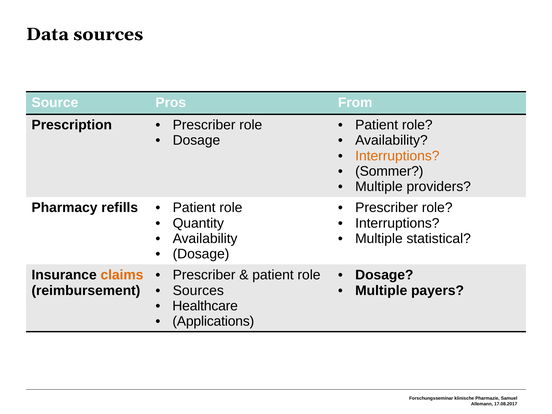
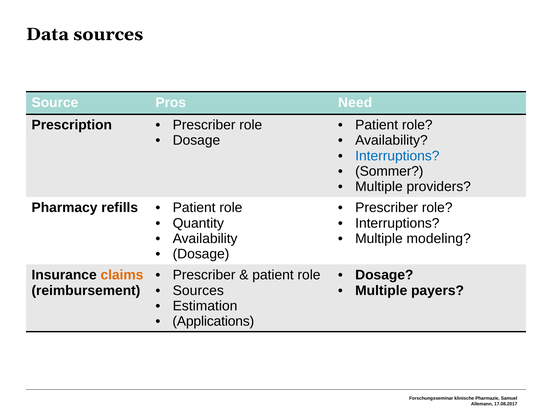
From: From -> Need
Interruptions at (397, 156) colour: orange -> blue
statistical: statistical -> modeling
Healthcare: Healthcare -> Estimation
